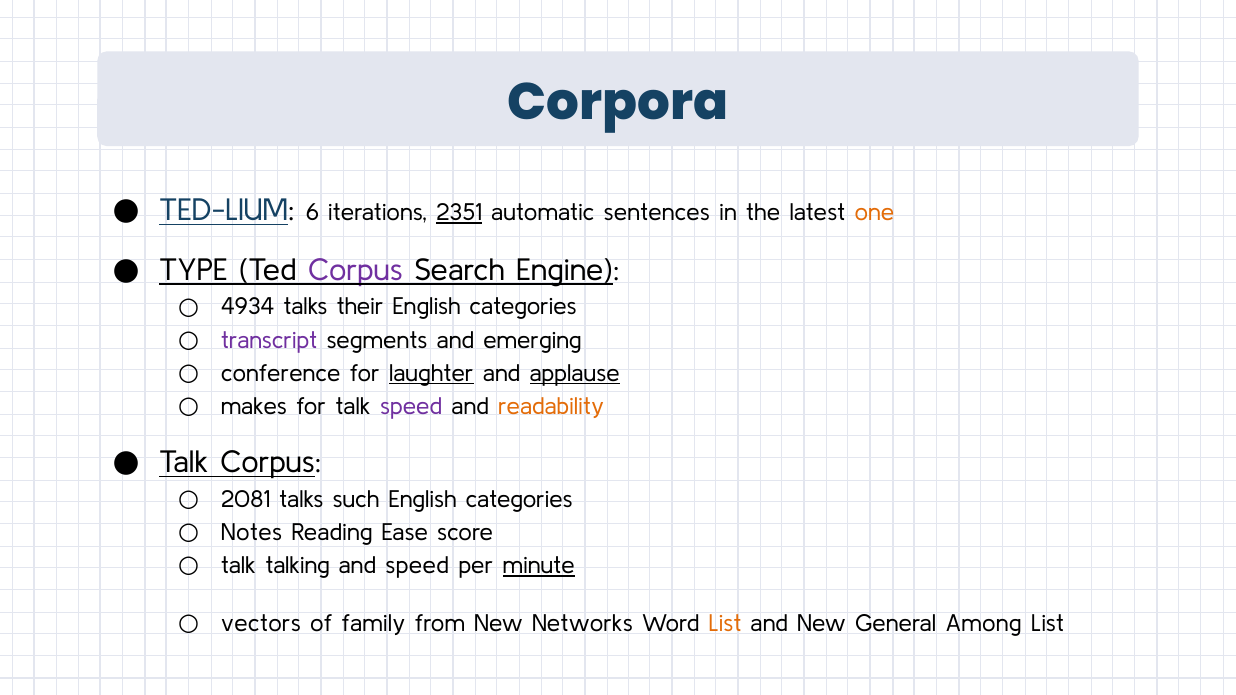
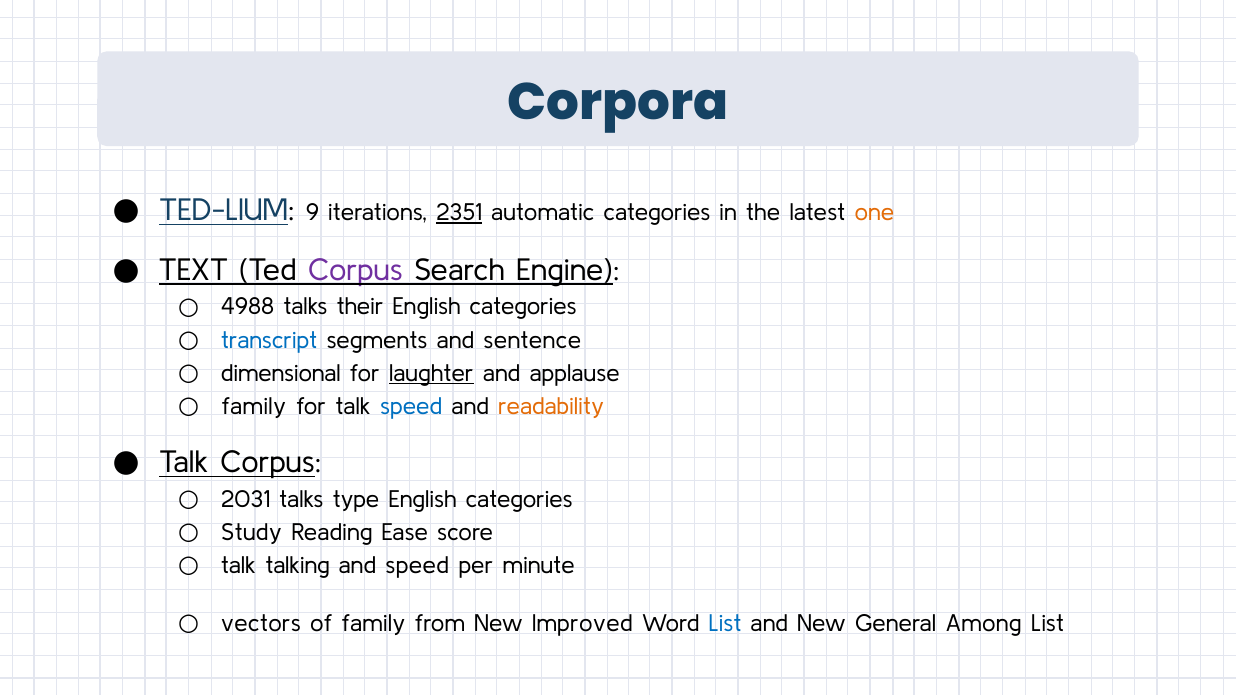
6: 6 -> 9
automatic sentences: sentences -> categories
TYPE: TYPE -> TEXT
4934: 4934 -> 4988
transcript colour: purple -> blue
emerging: emerging -> sentence
conference: conference -> dimensional
applause underline: present -> none
makes at (254, 407): makes -> family
speed at (411, 407) colour: purple -> blue
2081: 2081 -> 2031
such: such -> type
Notes: Notes -> Study
minute underline: present -> none
Networks: Networks -> Improved
List at (725, 623) colour: orange -> blue
